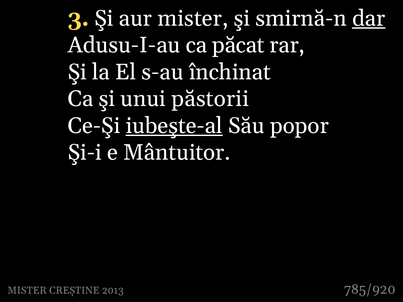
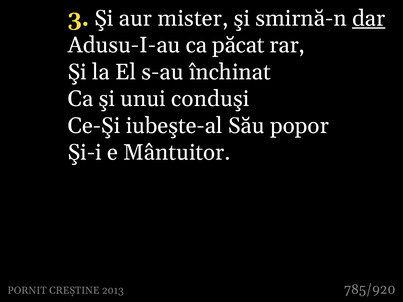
păstorii: păstorii -> conduşi
iubeşte-al underline: present -> none
MISTER at (27, 291): MISTER -> PORNIT
